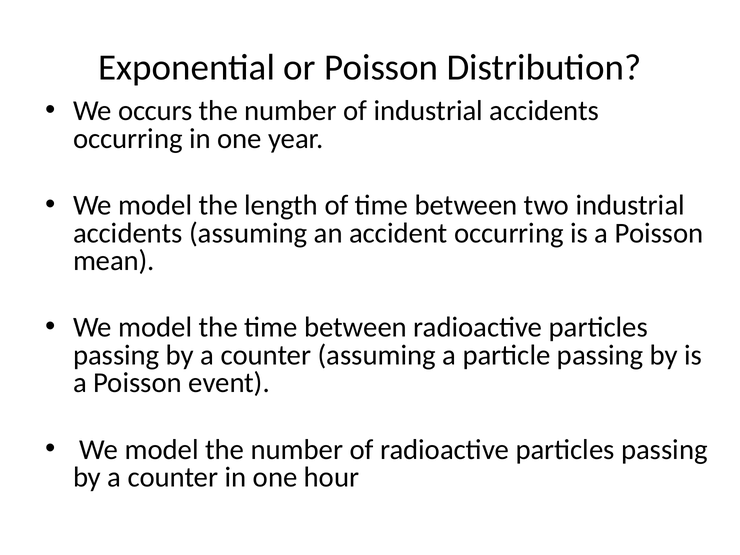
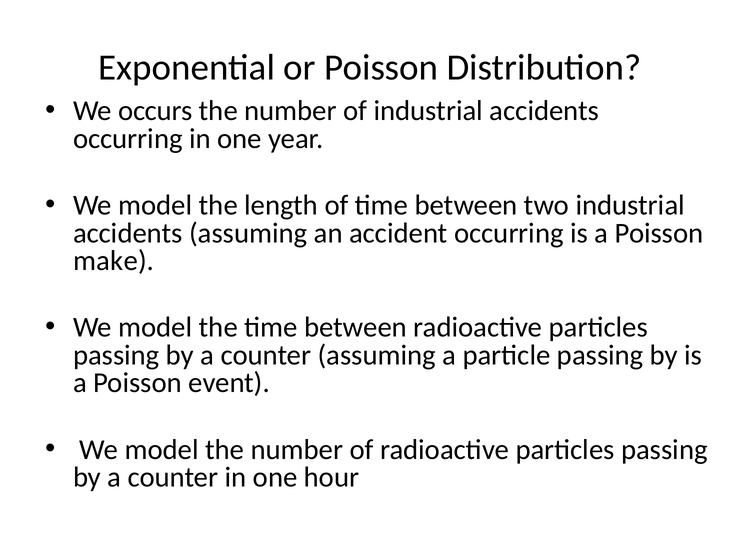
mean: mean -> make
